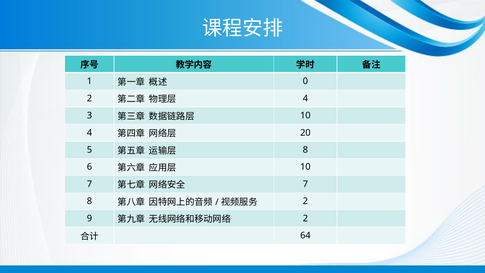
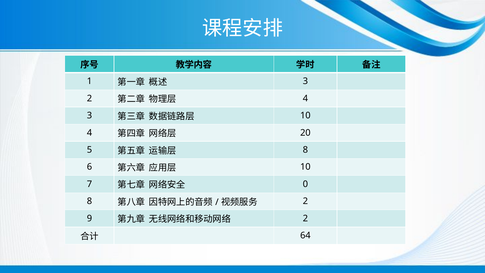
0 at (305, 81): 0 -> 3
7 at (305, 184): 7 -> 0
